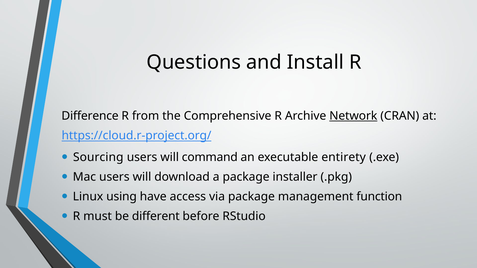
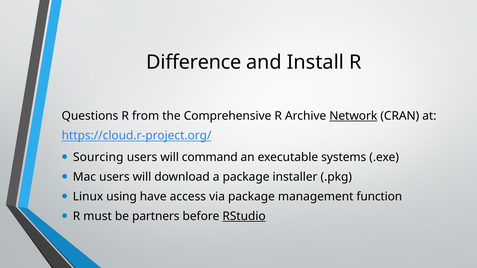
Questions: Questions -> Difference
Difference: Difference -> Questions
entirety: entirety -> systems
different: different -> partners
RStudio underline: none -> present
